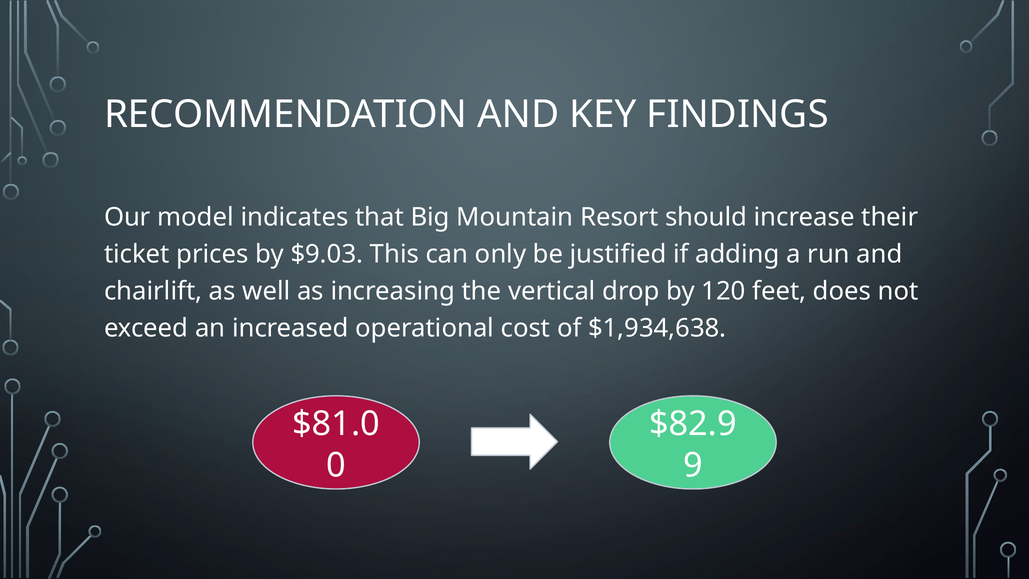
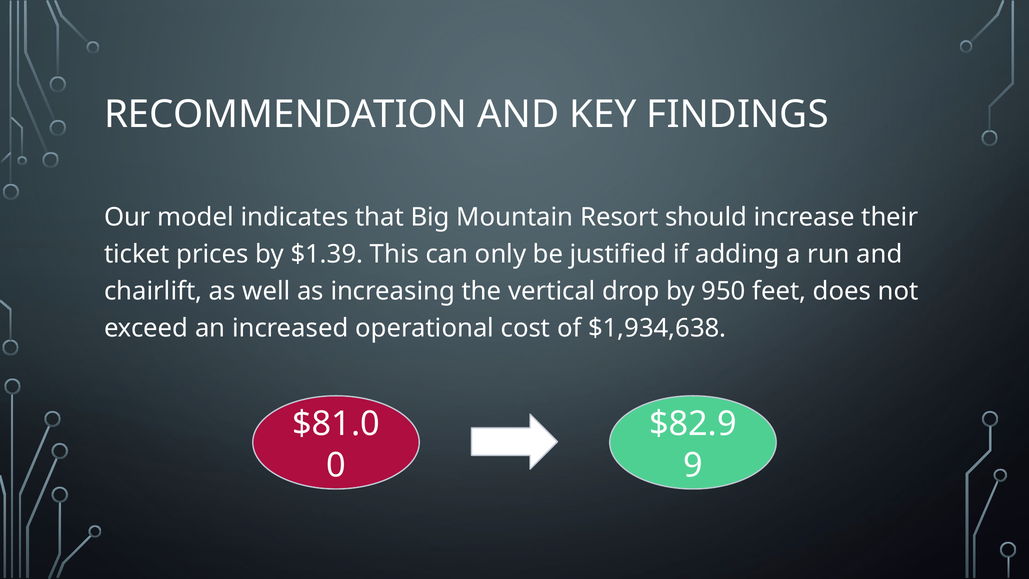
$9.03: $9.03 -> $1.39
120: 120 -> 950
